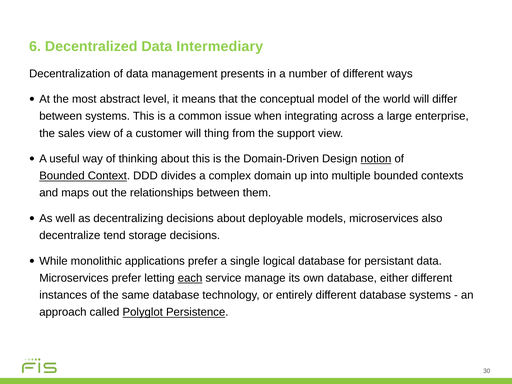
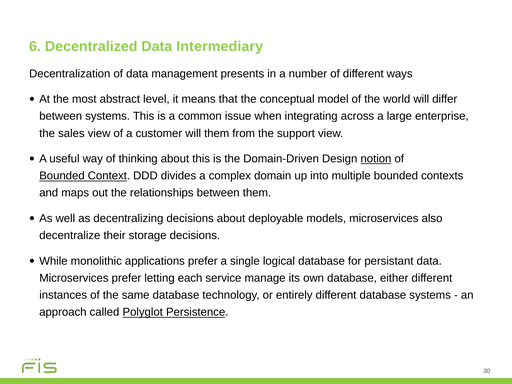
will thing: thing -> them
tend: tend -> their
each underline: present -> none
